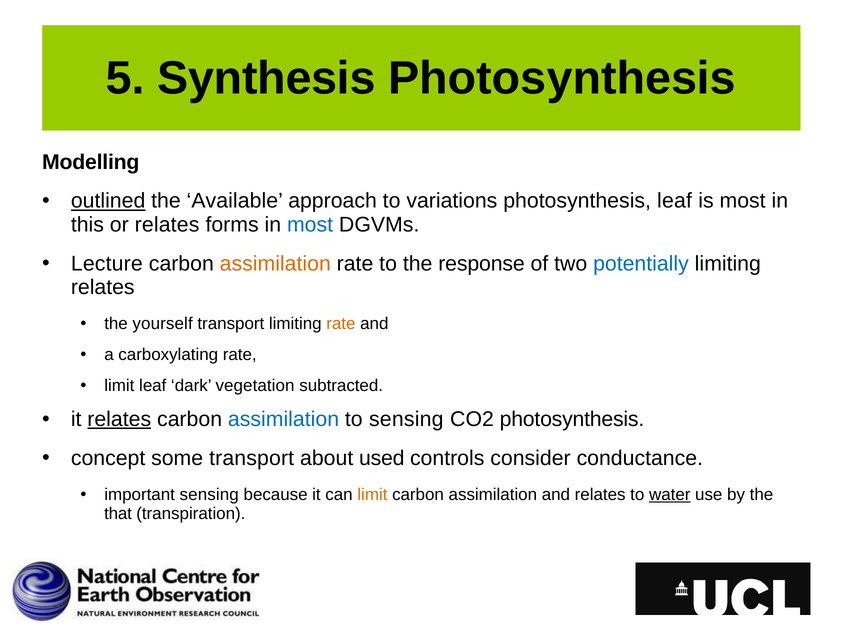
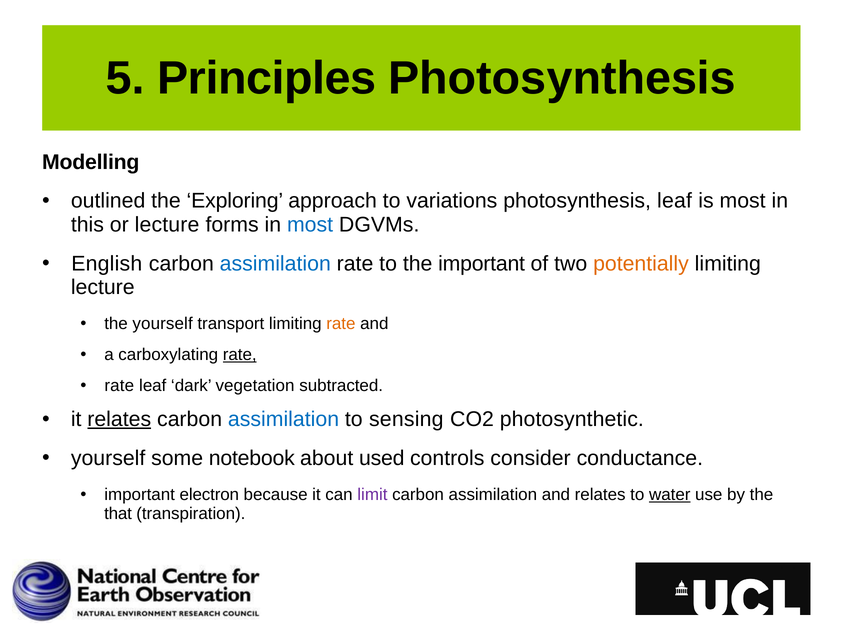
Synthesis: Synthesis -> Principles
outlined underline: present -> none
Available: Available -> Exploring
or relates: relates -> lecture
Lecture: Lecture -> English
assimilation at (275, 264) colour: orange -> blue
the response: response -> important
potentially colour: blue -> orange
relates at (103, 287): relates -> lecture
rate at (240, 355) underline: none -> present
limit at (119, 386): limit -> rate
CO2 photosynthesis: photosynthesis -> photosynthetic
concept at (108, 458): concept -> yourself
some transport: transport -> notebook
important sensing: sensing -> electron
limit at (372, 495) colour: orange -> purple
